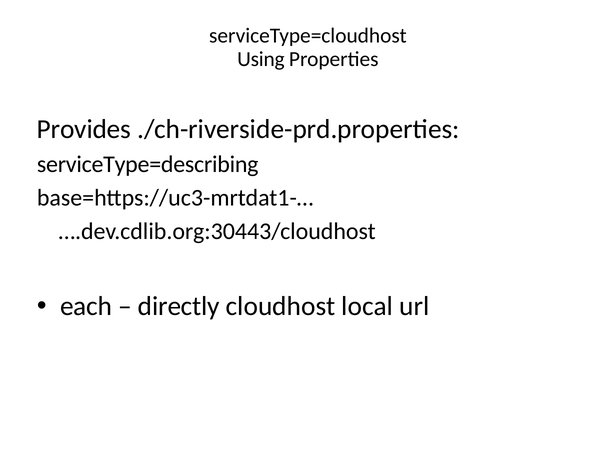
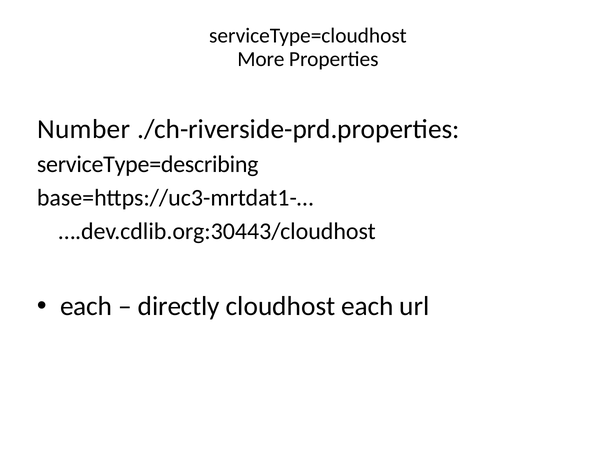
Using: Using -> More
Provides: Provides -> Number
cloudhost local: local -> each
